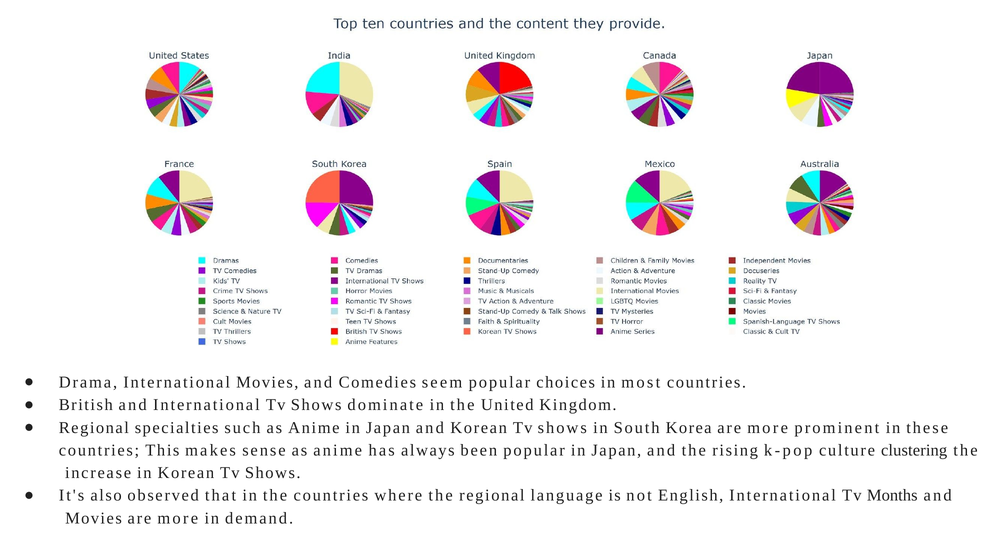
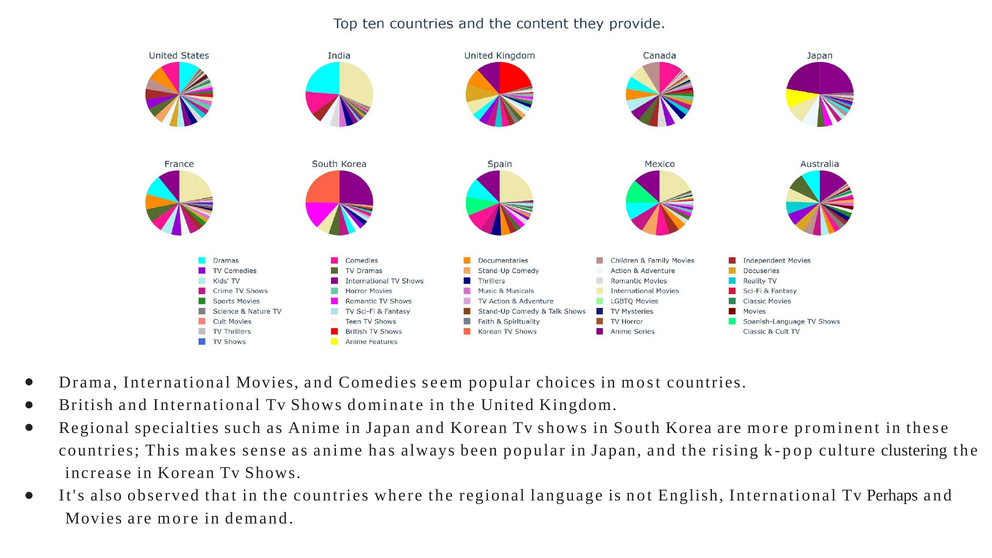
Months: Months -> Perhaps
